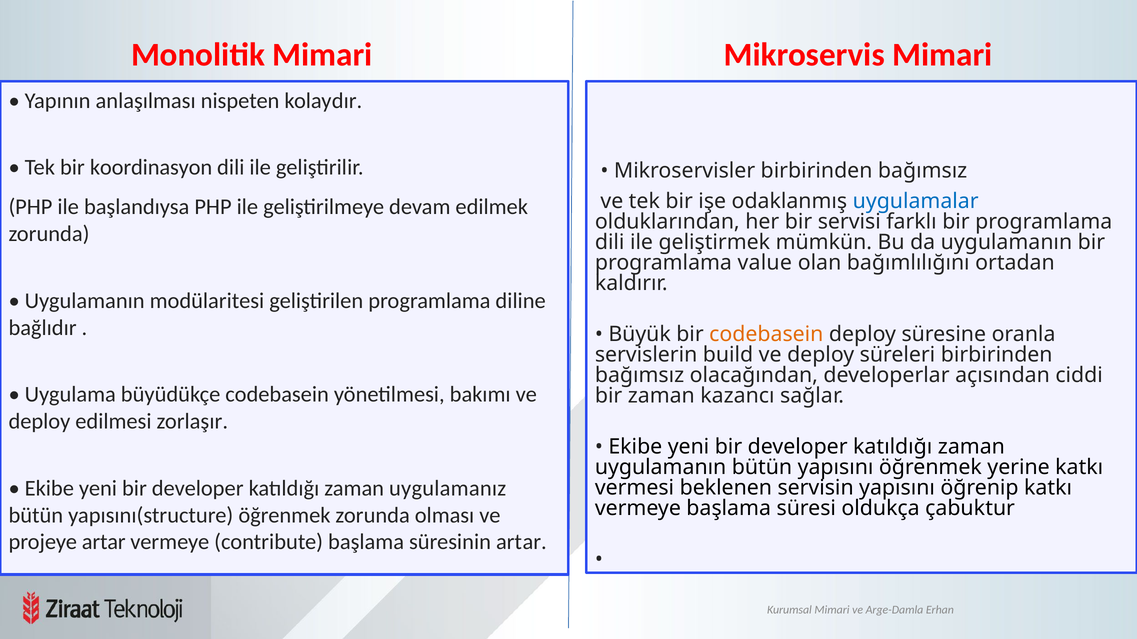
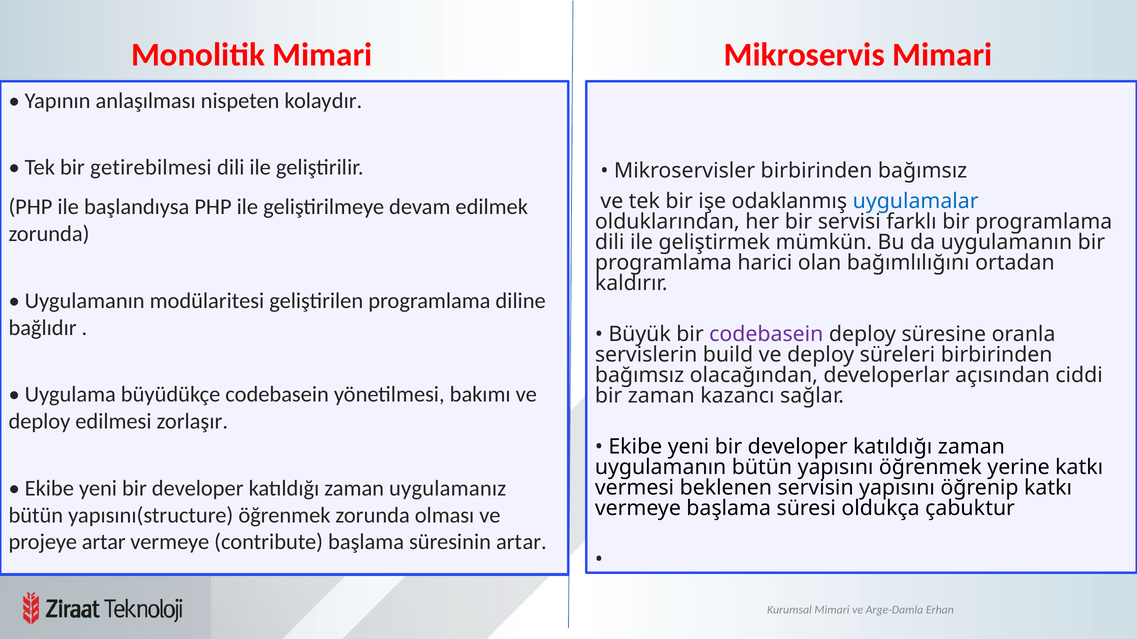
koordinasyon: koordinasyon -> getirebilmesi
value: value -> harici
codebasein at (766, 334) colour: orange -> purple
